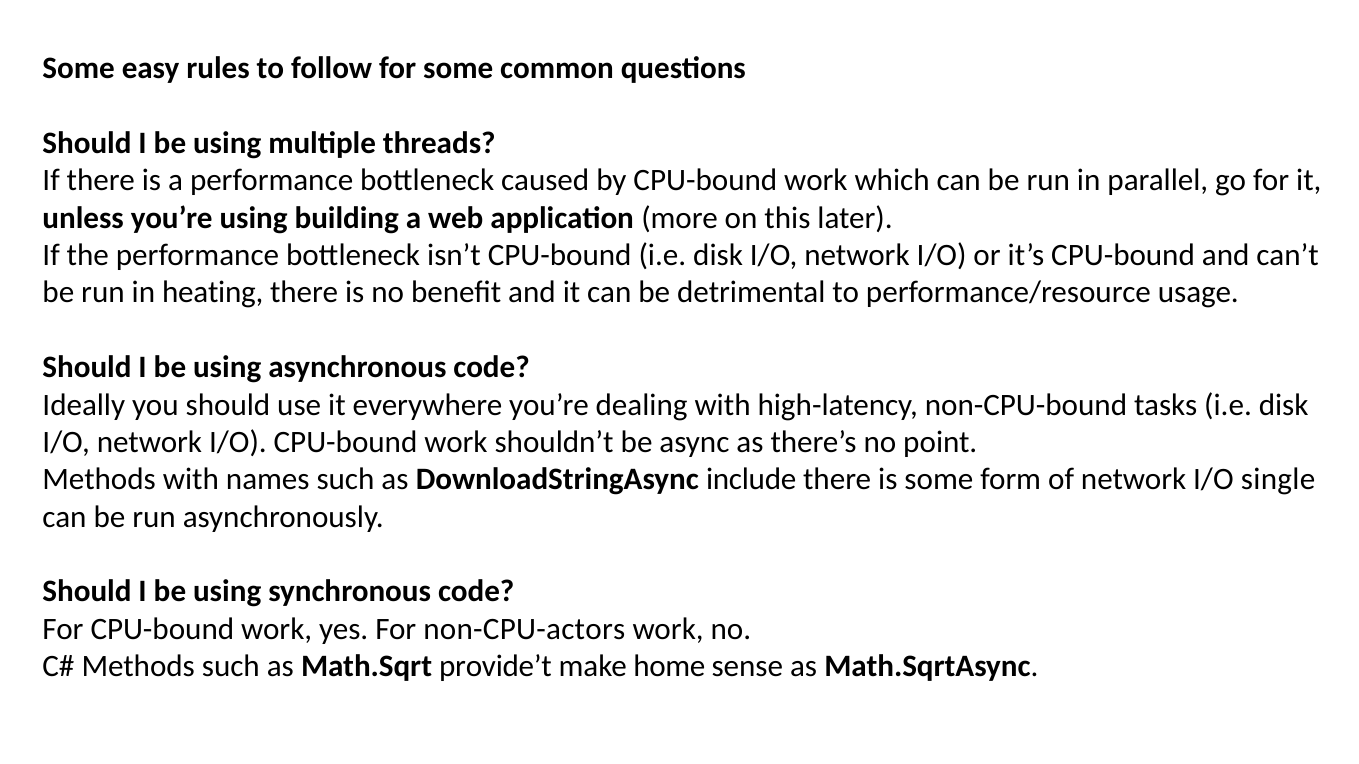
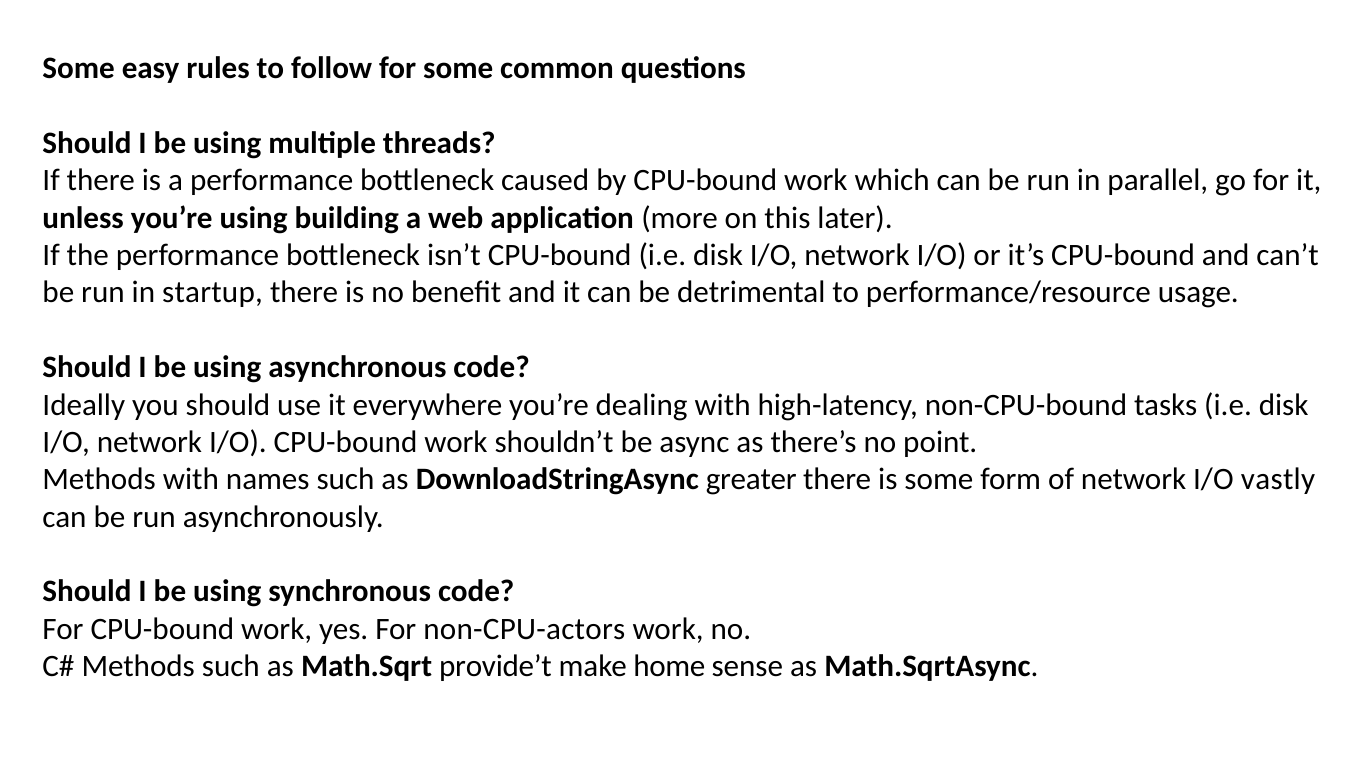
heating: heating -> startup
include: include -> greater
single: single -> vastly
